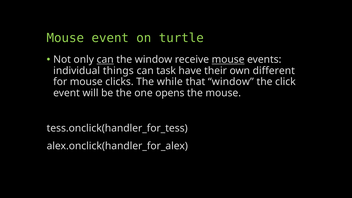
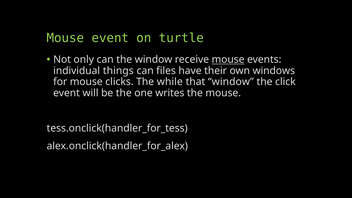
can at (105, 60) underline: present -> none
task: task -> files
different: different -> windows
opens: opens -> writes
